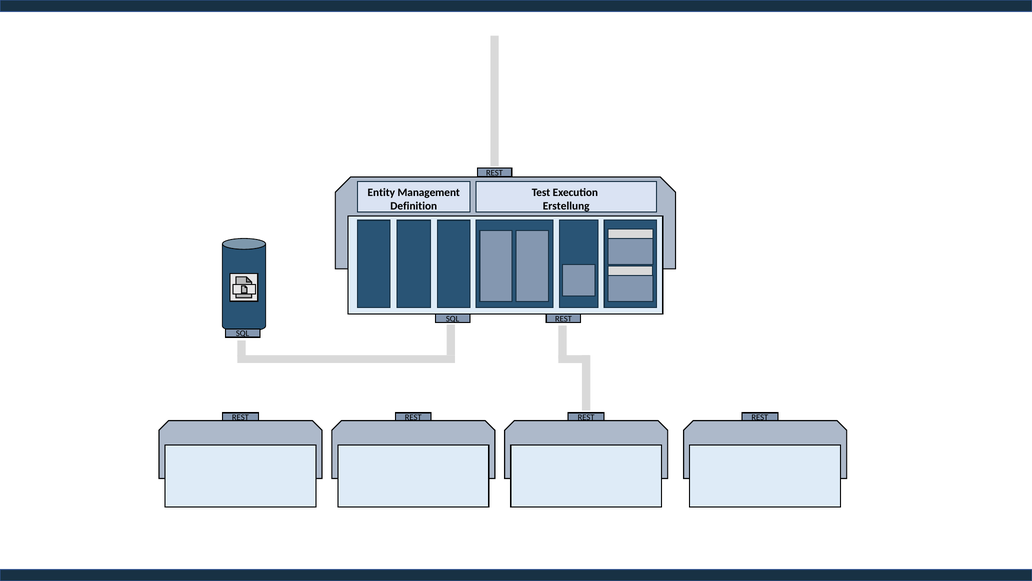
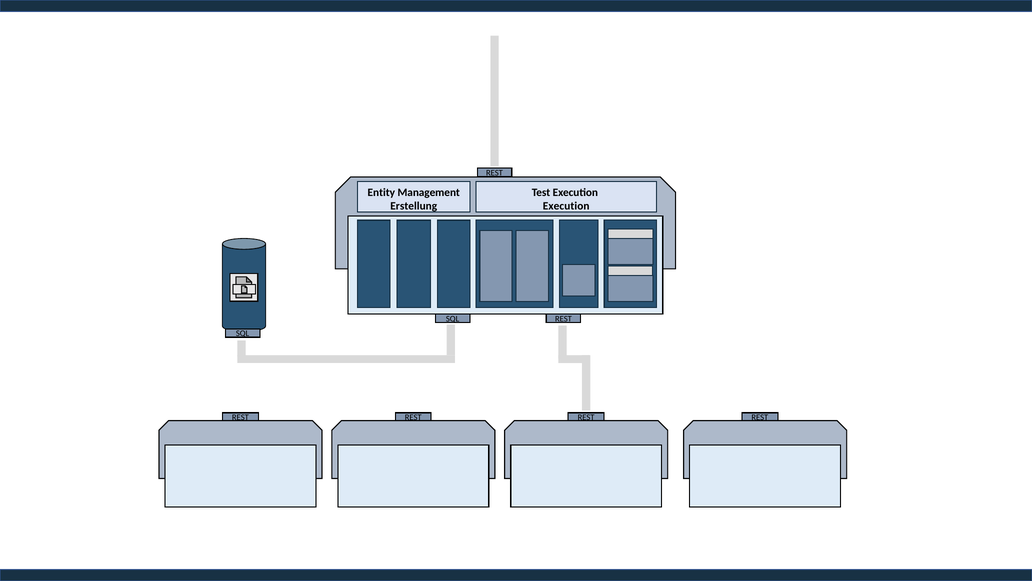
Erstellung at (566, 206): Erstellung -> Execution
Definition: Definition -> Erstellung
